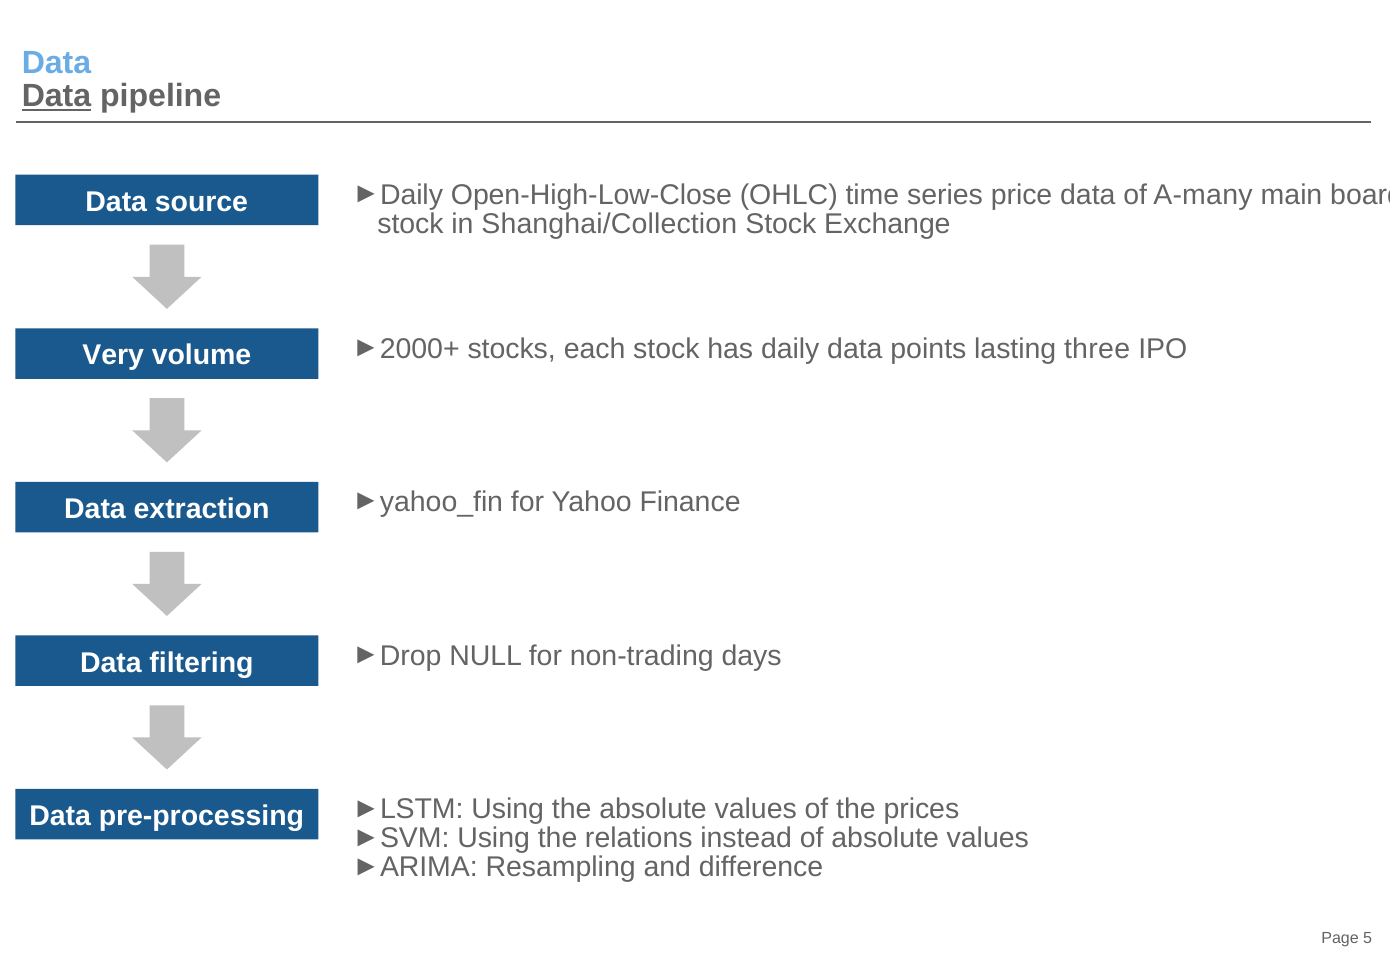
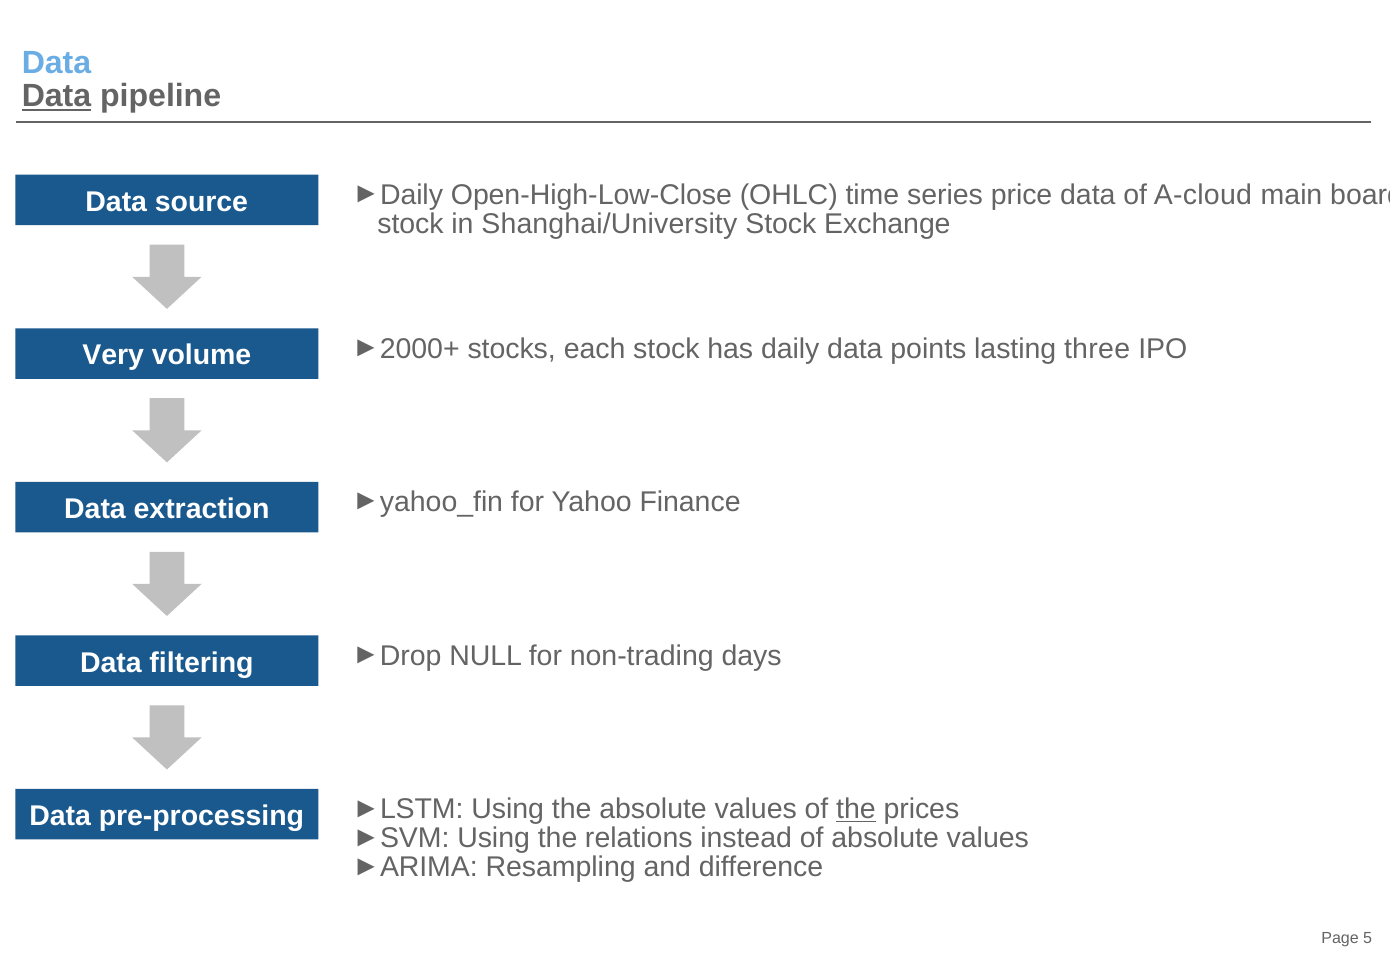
A-many: A-many -> A-cloud
Shanghai/Collection: Shanghai/Collection -> Shanghai/University
the at (856, 809) underline: none -> present
